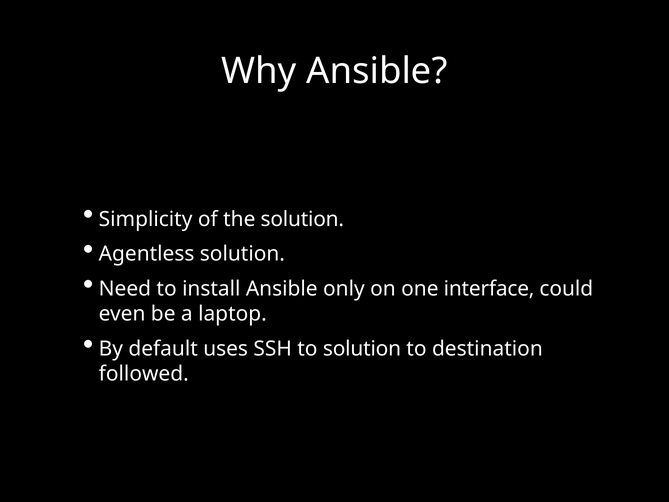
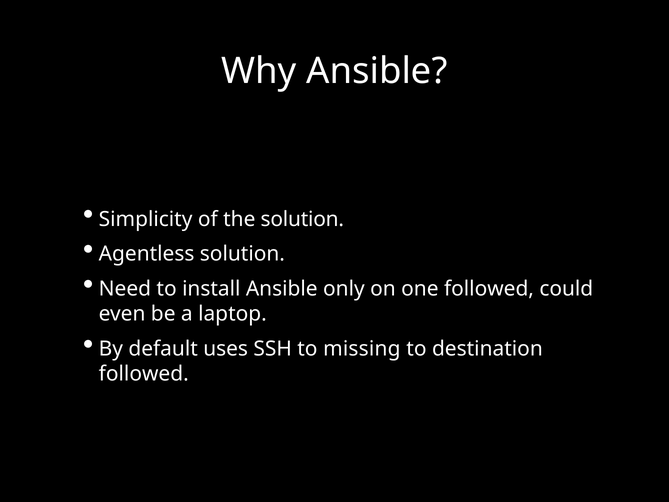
one interface: interface -> followed
to solution: solution -> missing
